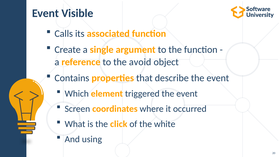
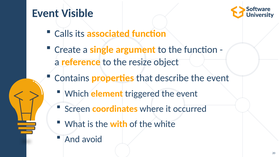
avoid: avoid -> resize
click: click -> with
using: using -> avoid
